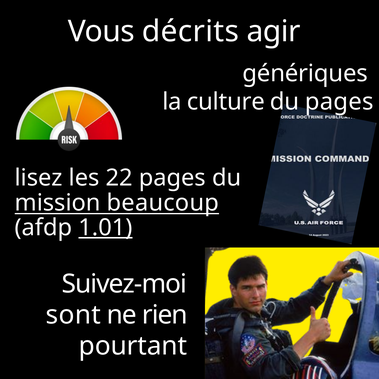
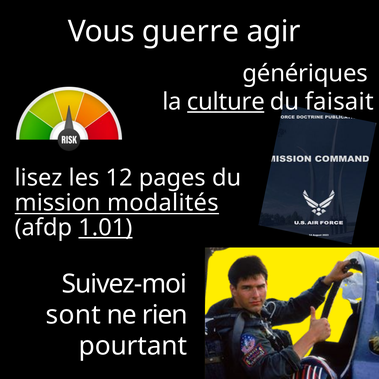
décrits: décrits -> guerre
culture underline: none -> present
du pages: pages -> faisait
22: 22 -> 12
beaucoup: beaucoup -> modalités
